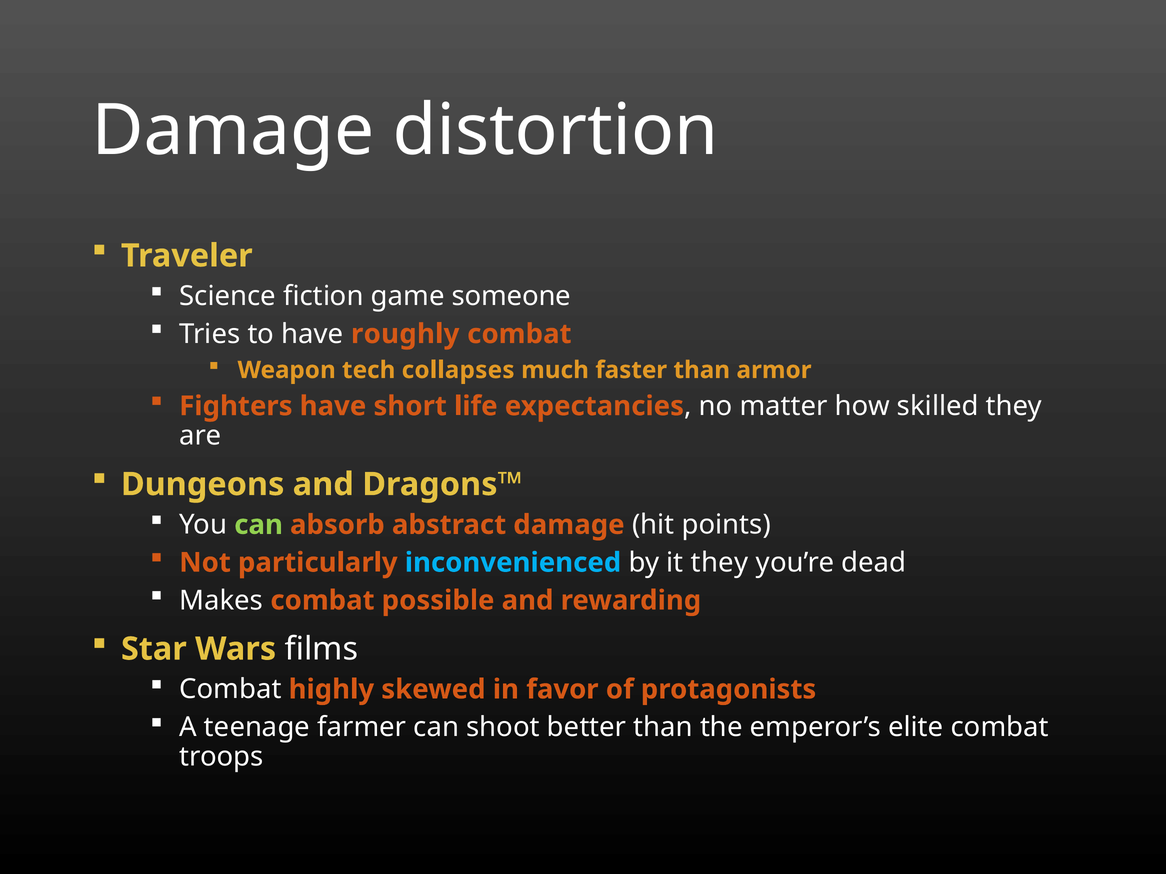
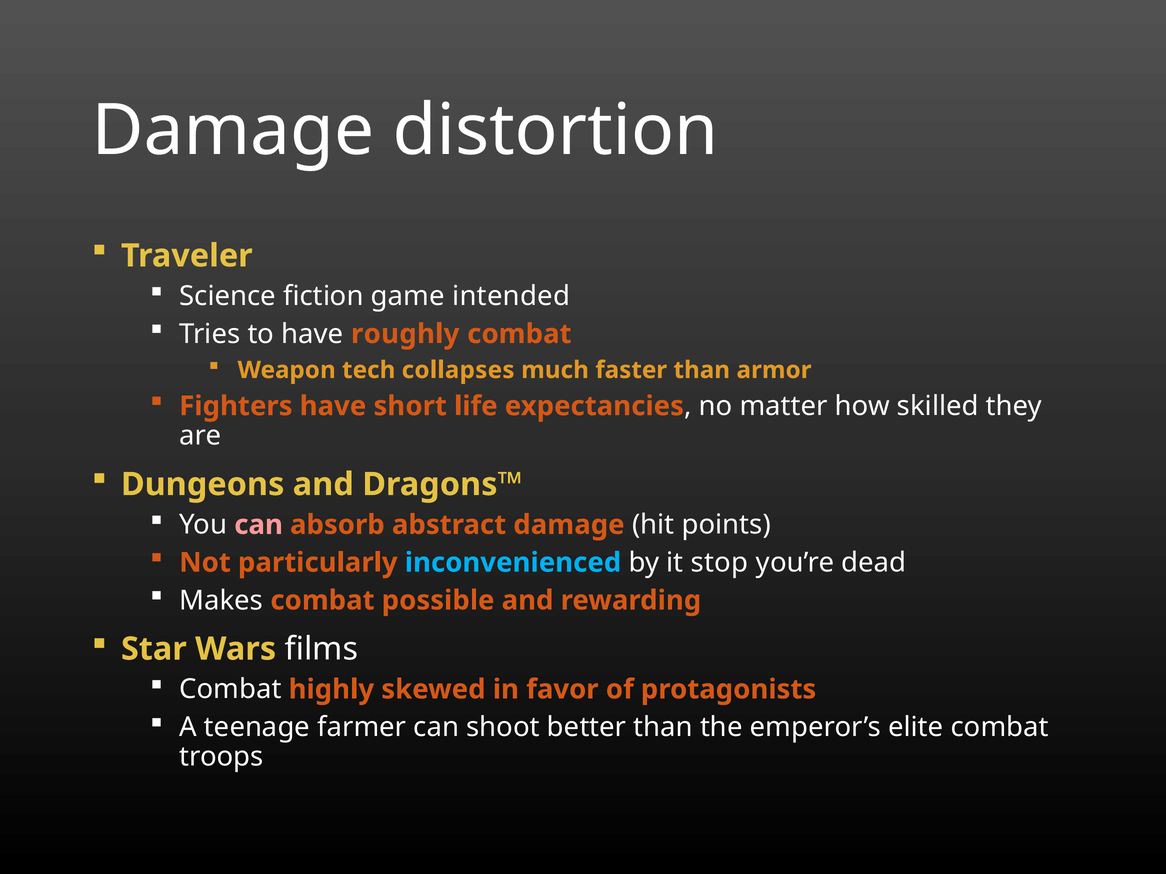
someone: someone -> intended
can at (259, 525) colour: light green -> pink
it they: they -> stop
